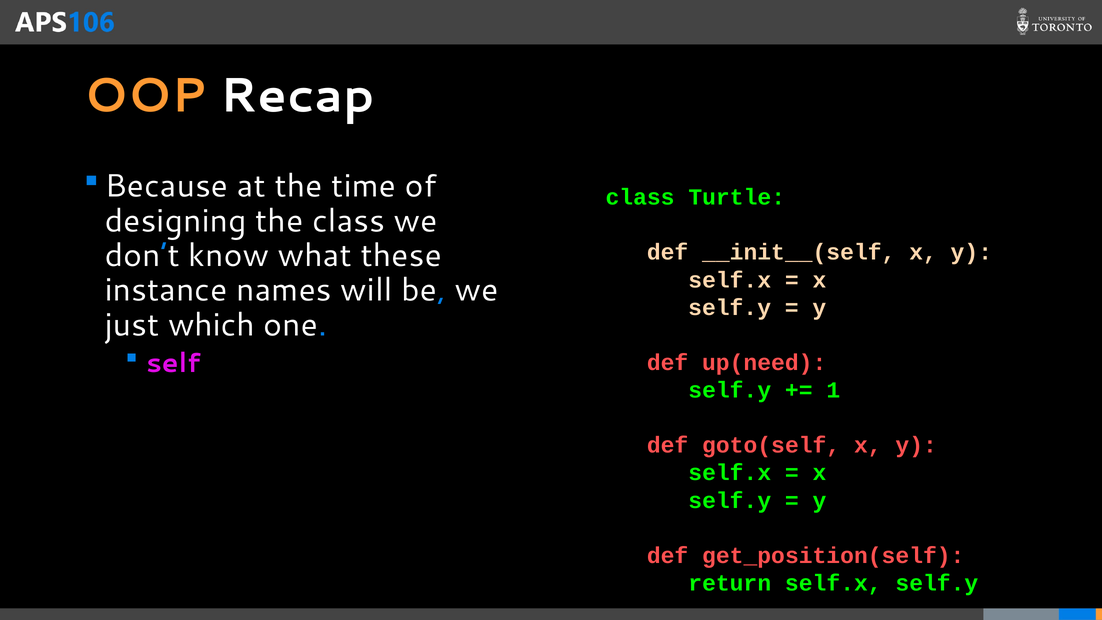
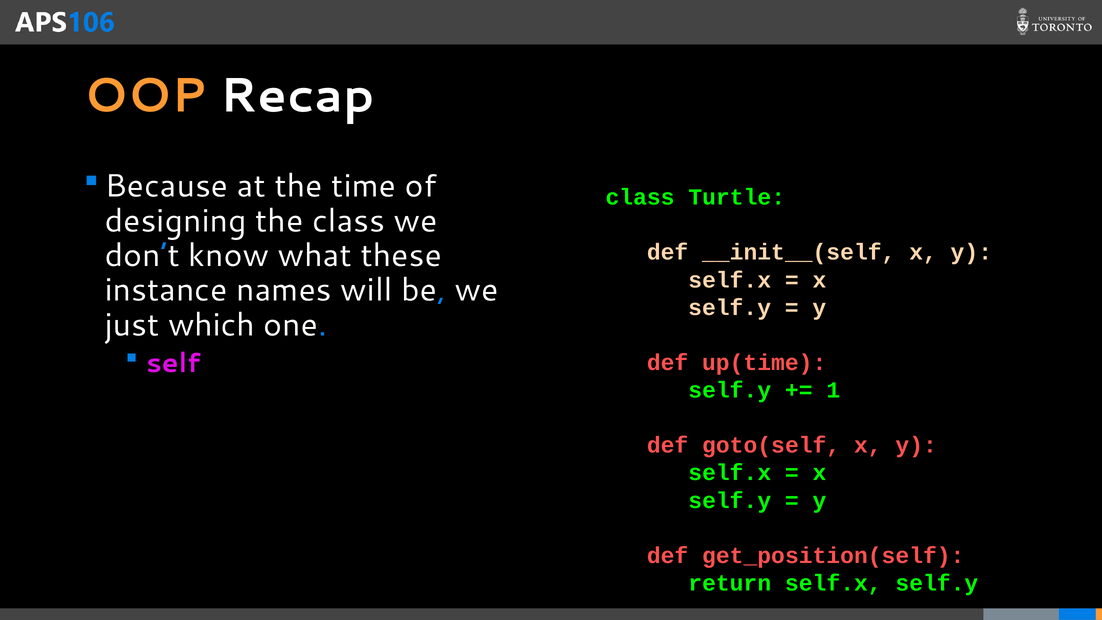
up(need: up(need -> up(time
